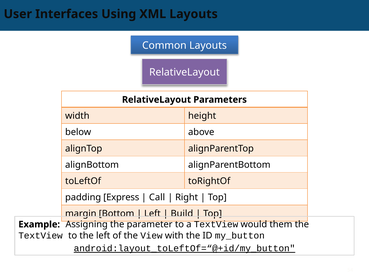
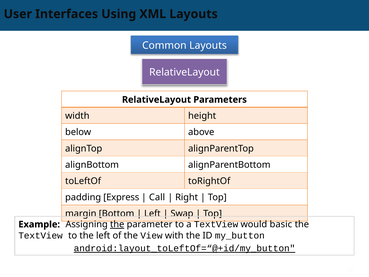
Build: Build -> Swap
the at (117, 224) underline: none -> present
them: them -> basic
